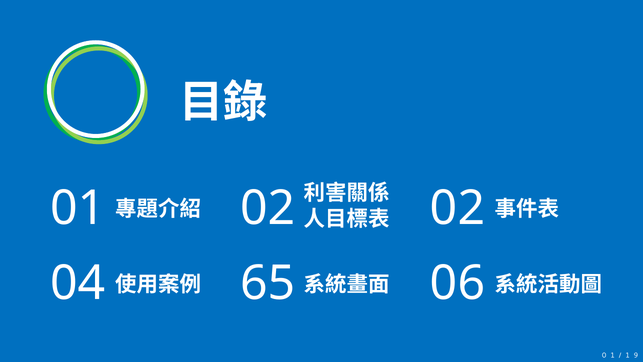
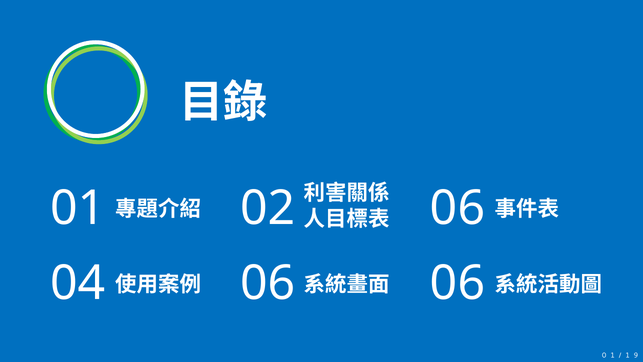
02 02: 02 -> 06
65 at (268, 283): 65 -> 06
